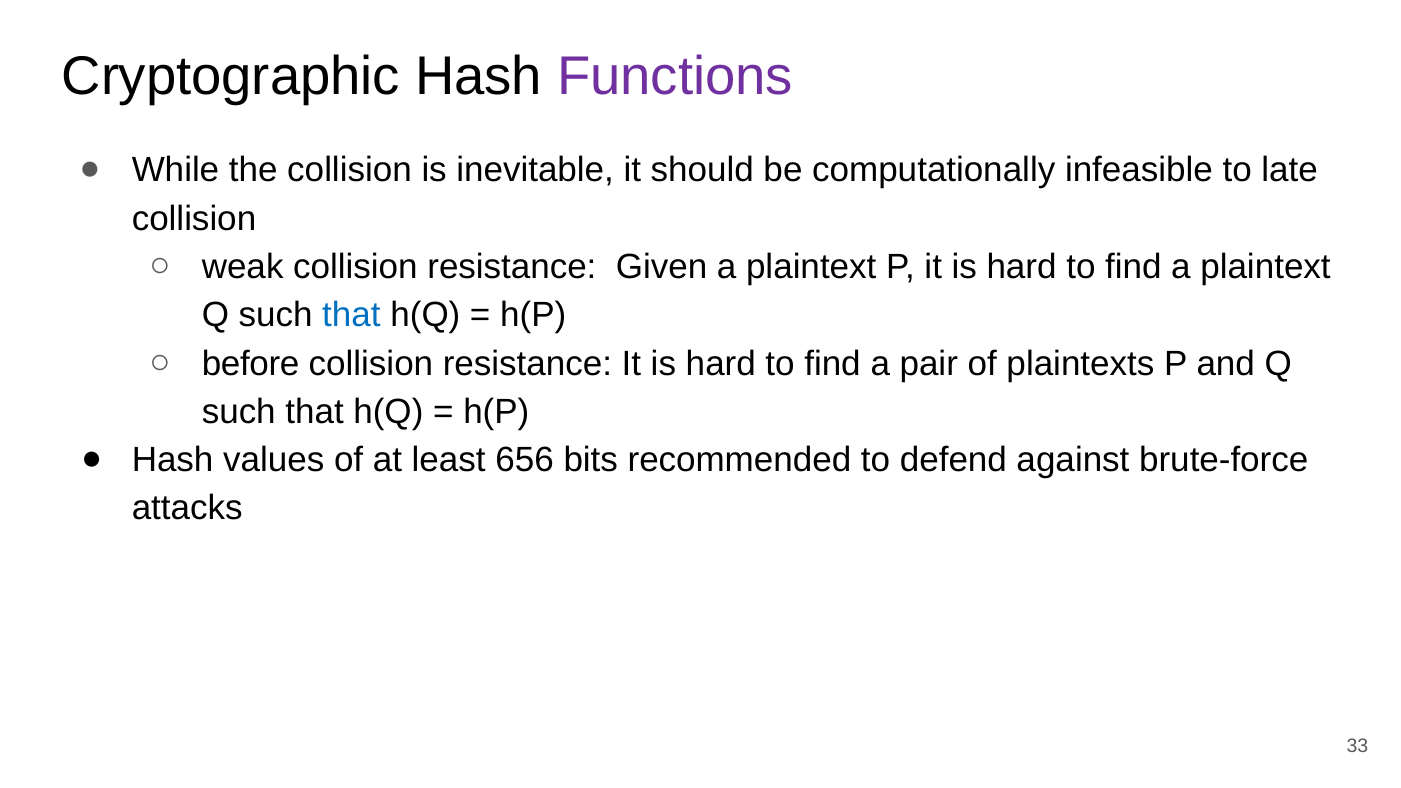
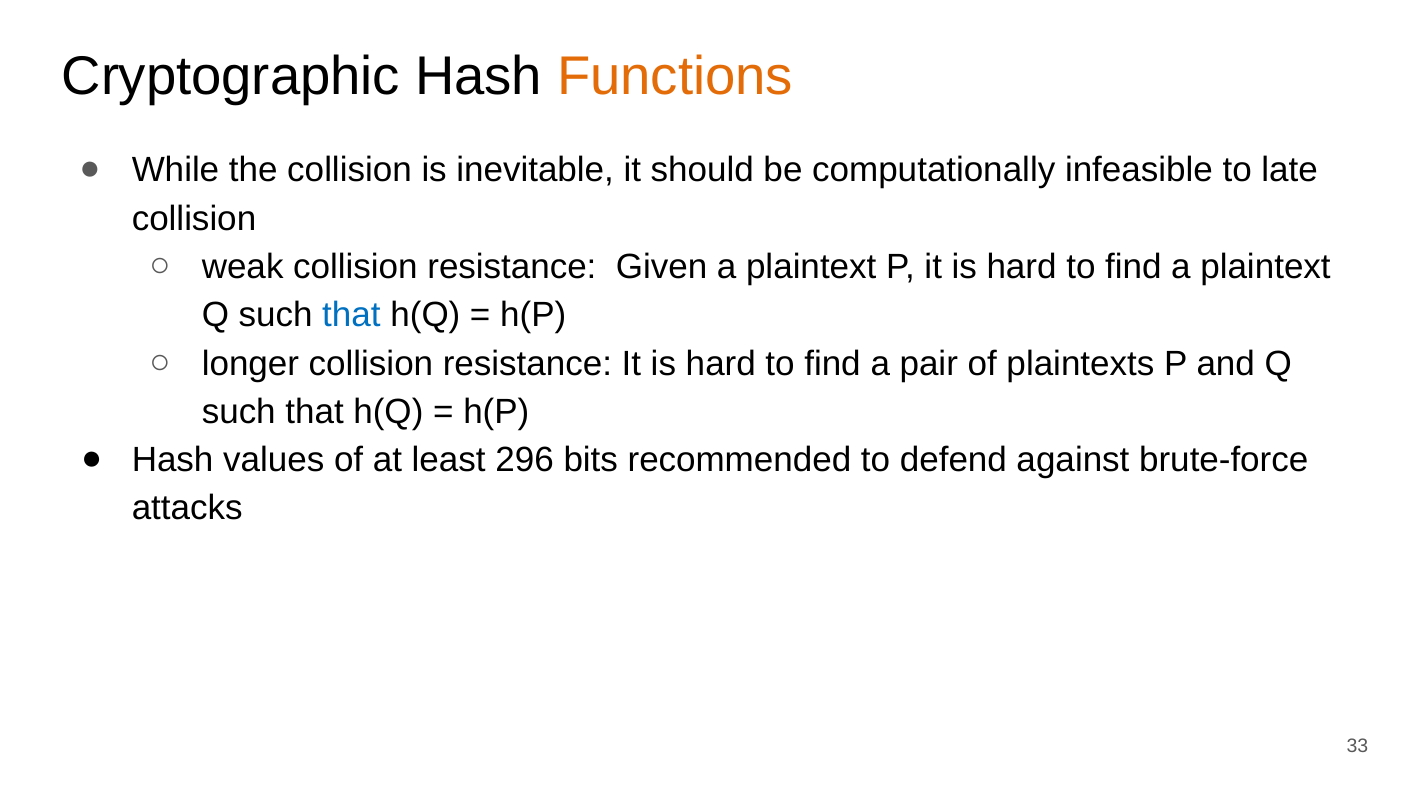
Functions colour: purple -> orange
before: before -> longer
656: 656 -> 296
